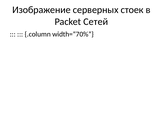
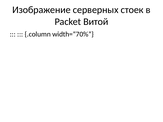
Сетей: Сетей -> Витой
